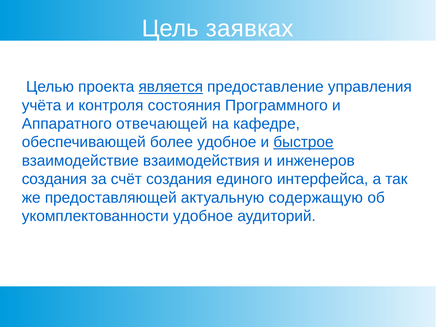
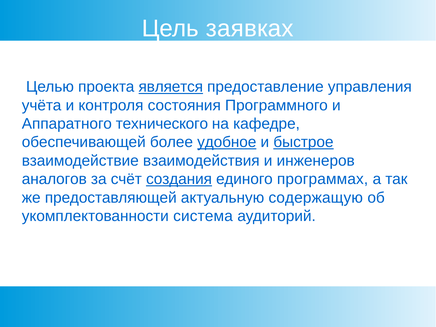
отвечающей: отвечающей -> технического
удобное at (227, 142) underline: none -> present
создания at (54, 179): создания -> аналогов
создания at (179, 179) underline: none -> present
интерфейса: интерфейса -> программах
укомплектованности удобное: удобное -> система
